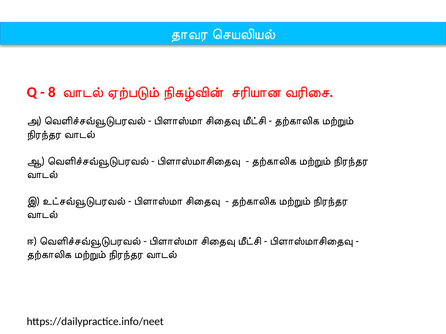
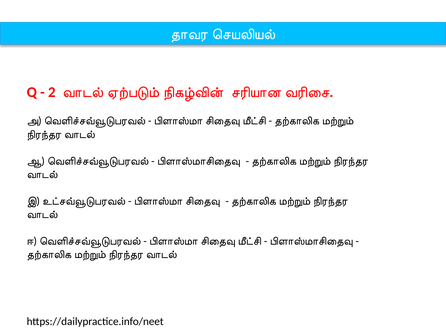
8: 8 -> 2
